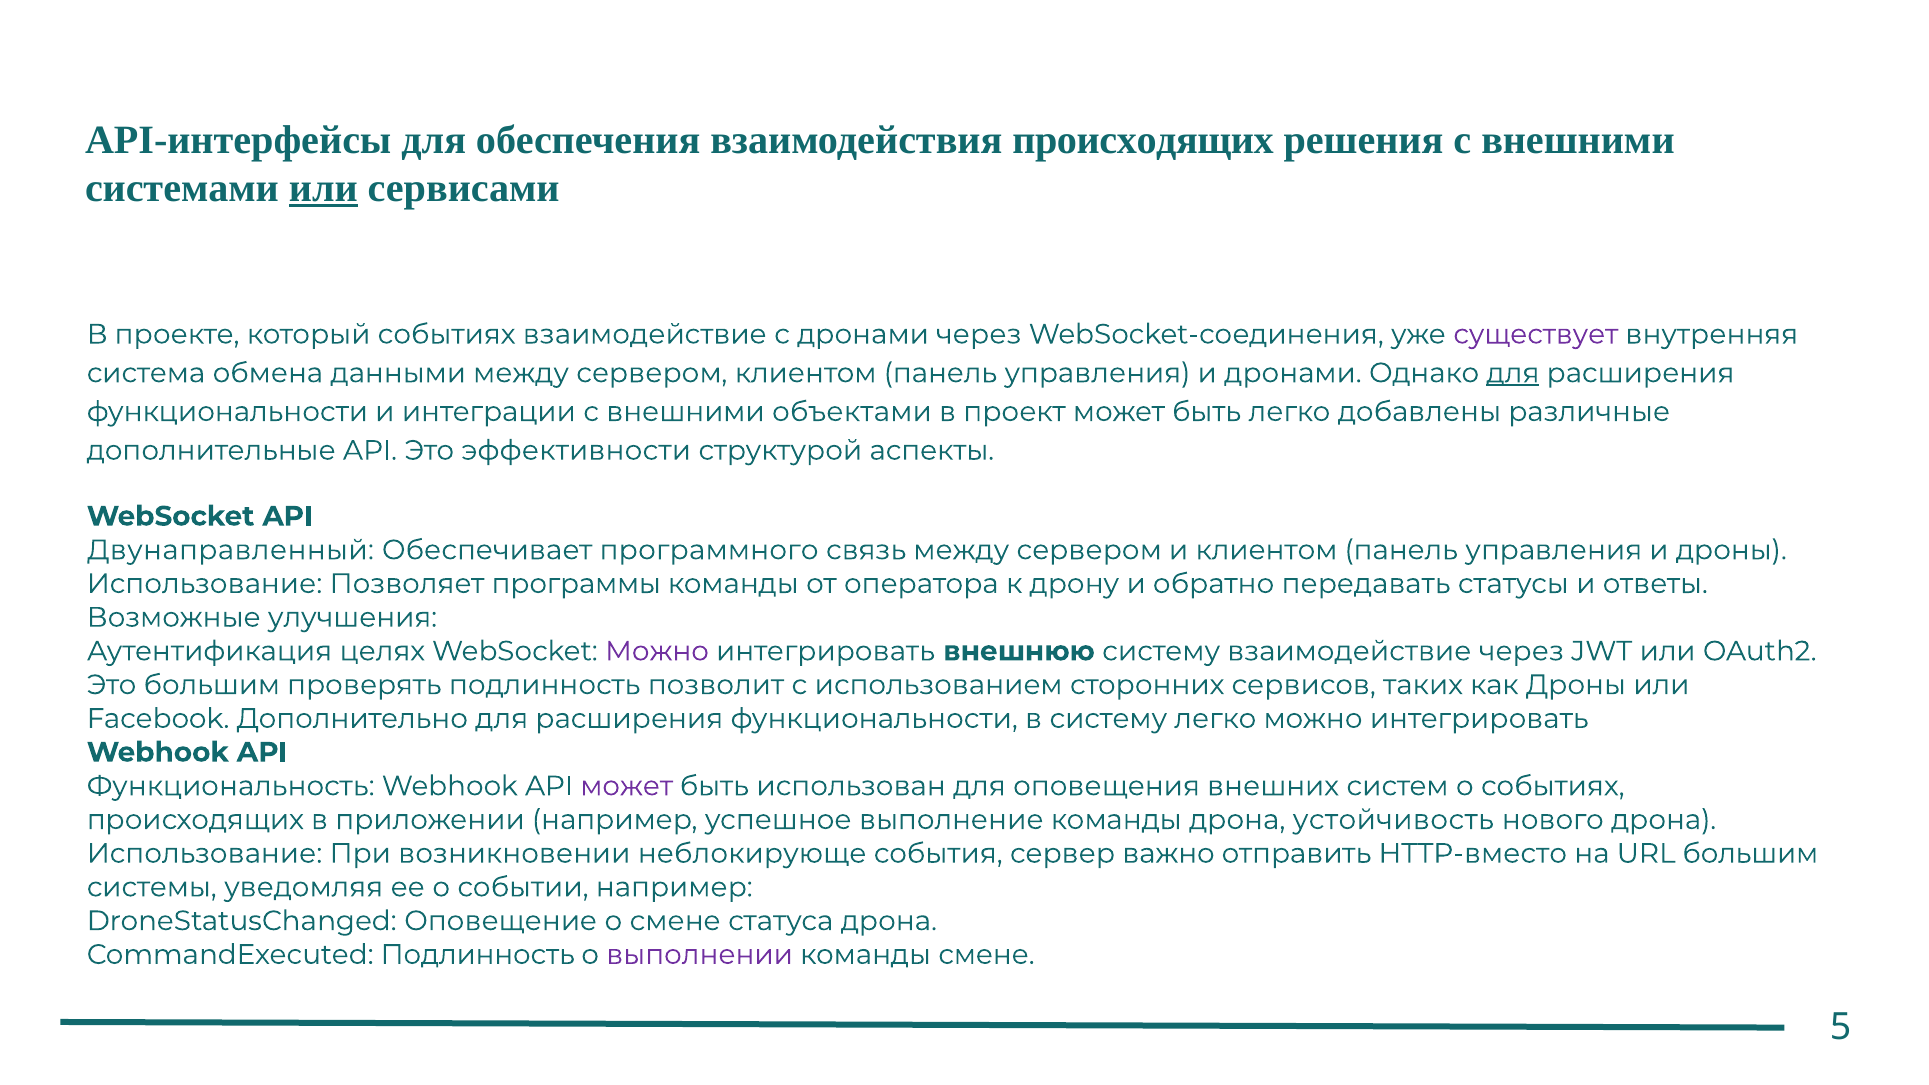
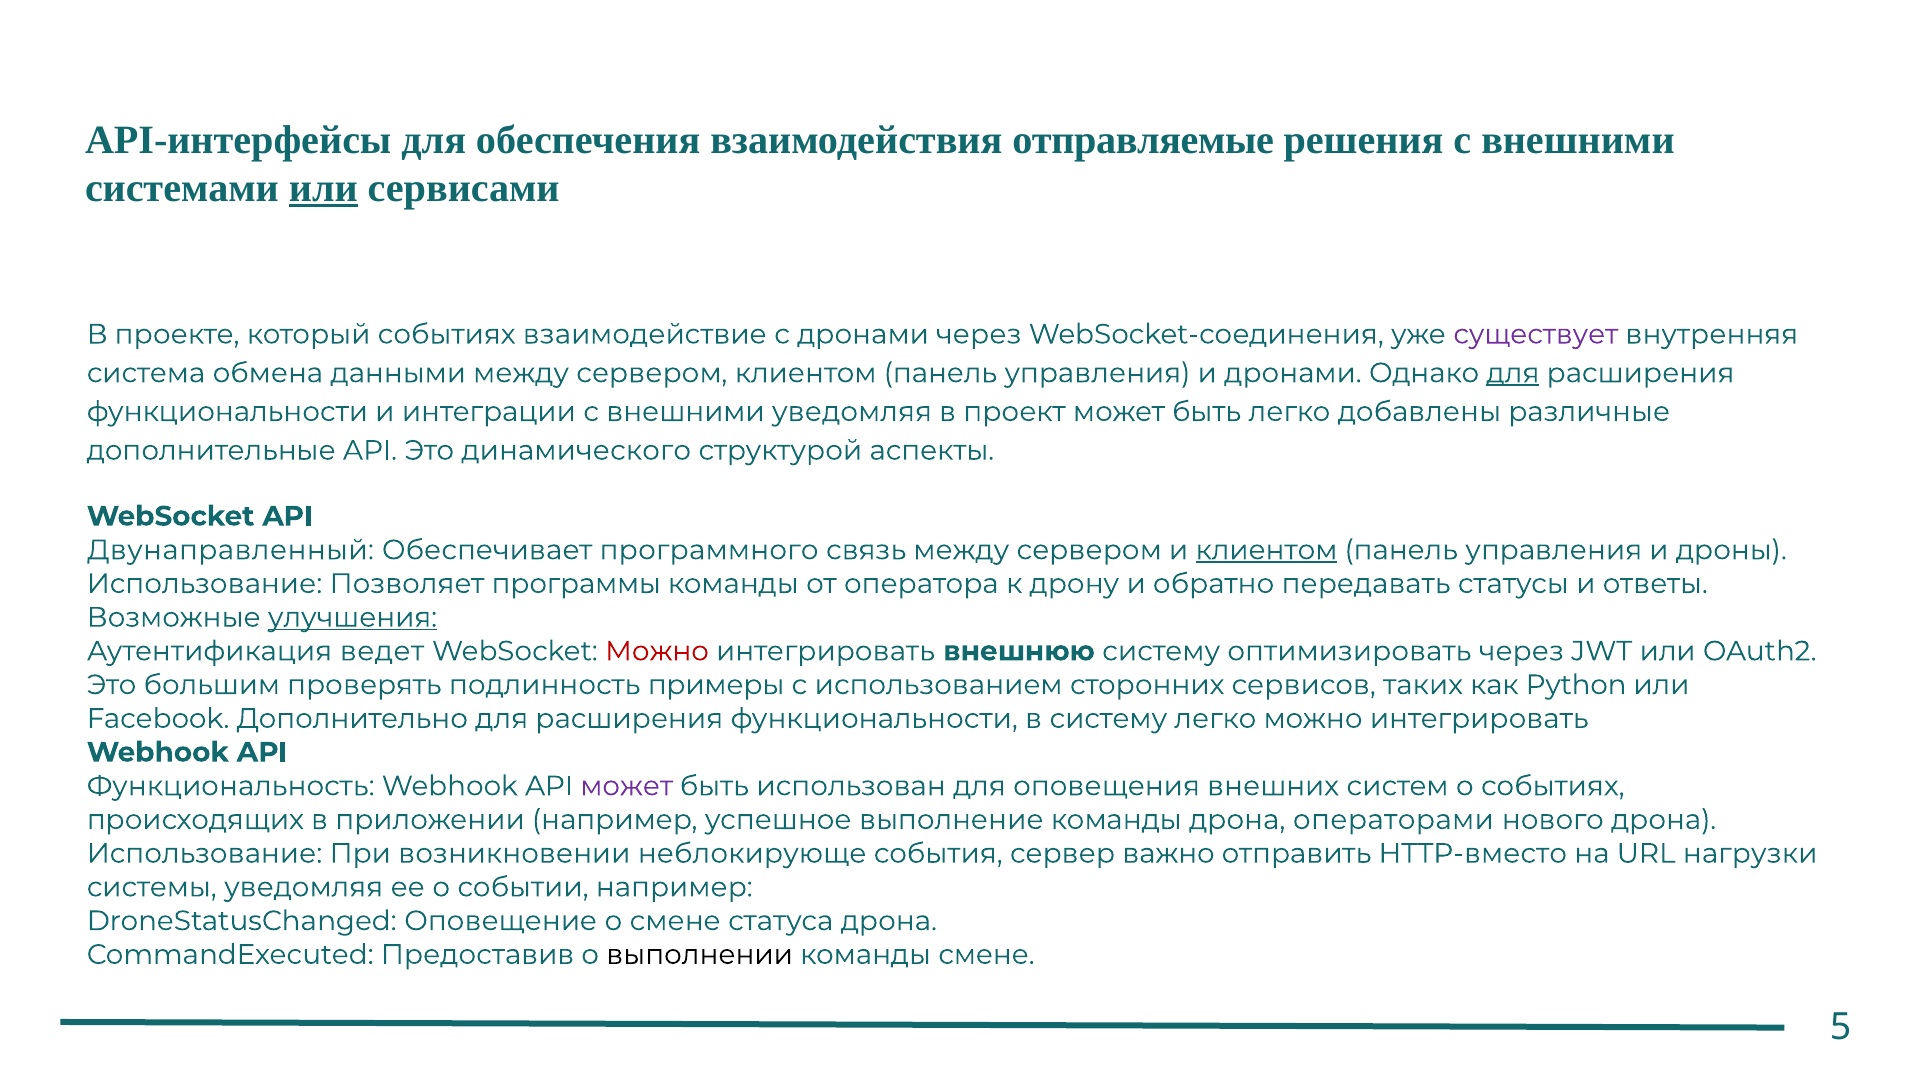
взаимодействия происходящих: происходящих -> отправляемые
внешними объектами: объектами -> уведомляя
эффективности: эффективности -> динамического
клиентом at (1266, 550) underline: none -> present
улучшения underline: none -> present
целях: целях -> ведет
Можно at (657, 651) colour: purple -> red
систему взаимодействие: взаимодействие -> оптимизировать
позволит: позволит -> примеры
как Дроны: Дроны -> Python
устойчивость: устойчивость -> операторами
URL большим: большим -> нагрузки
CommandExecuted Подлинность: Подлинность -> Предоставив
выполнении colour: purple -> black
